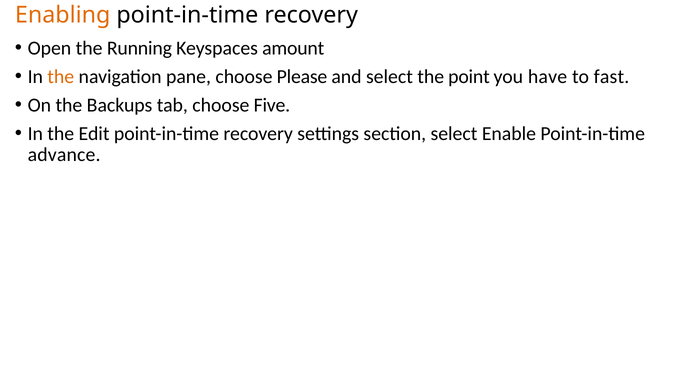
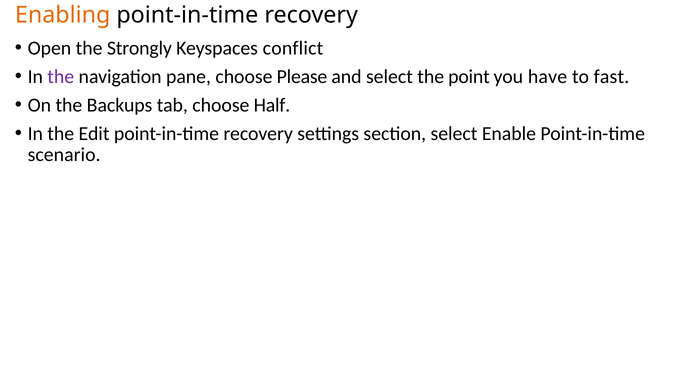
Running: Running -> Strongly
amount: amount -> conflict
the at (61, 76) colour: orange -> purple
Five: Five -> Half
advance: advance -> scenario
